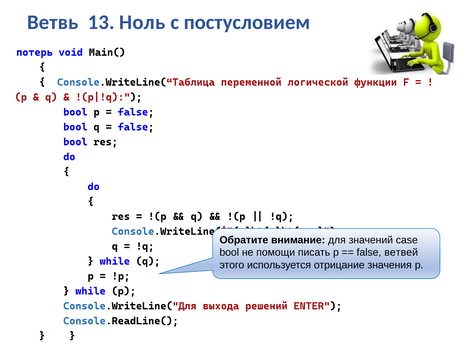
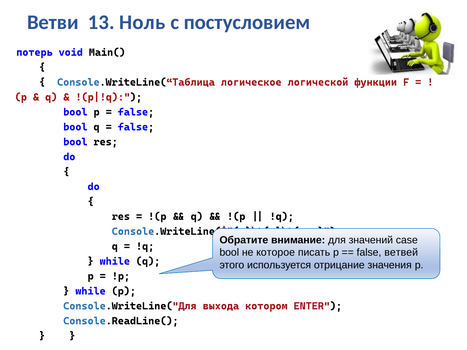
Ветвь: Ветвь -> Ветви
переменной: переменной -> логическое
помощи: помощи -> которое
решений: решений -> котором
